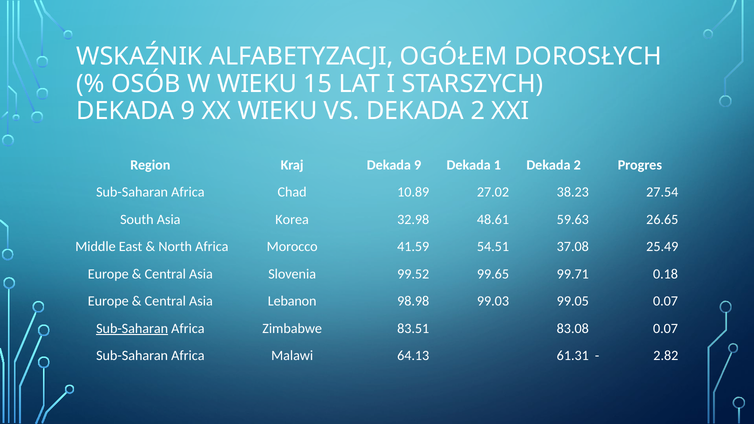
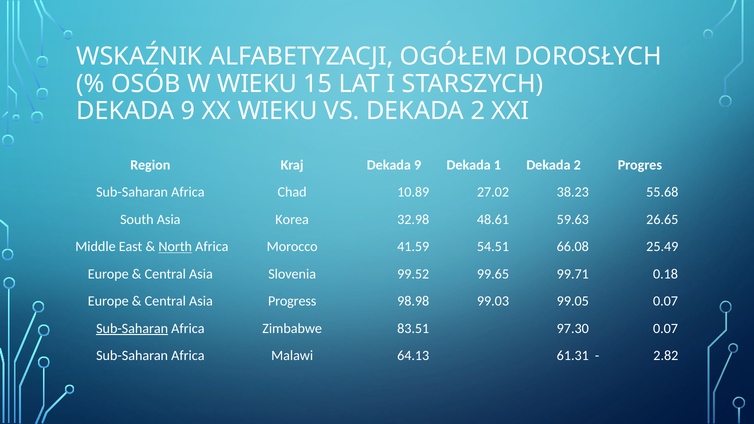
27.54: 27.54 -> 55.68
North underline: none -> present
37.08: 37.08 -> 66.08
Lebanon: Lebanon -> Progress
83.08: 83.08 -> 97.30
